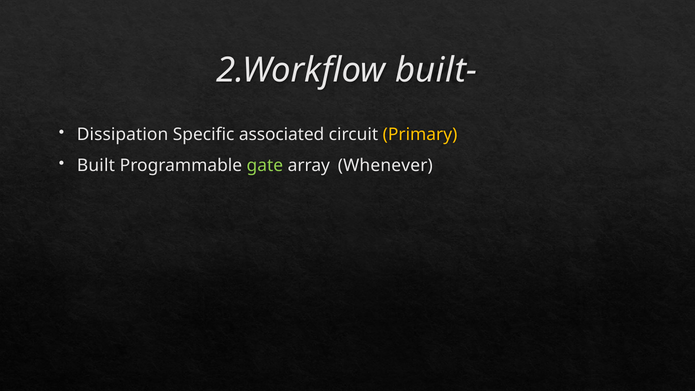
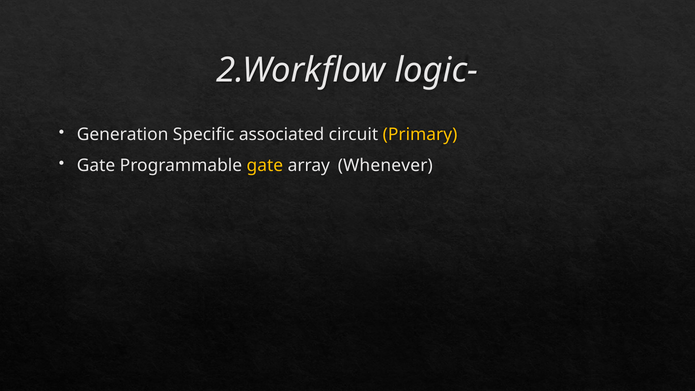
built-: built- -> logic-
Dissipation: Dissipation -> Generation
Built at (96, 165): Built -> Gate
gate at (265, 165) colour: light green -> yellow
